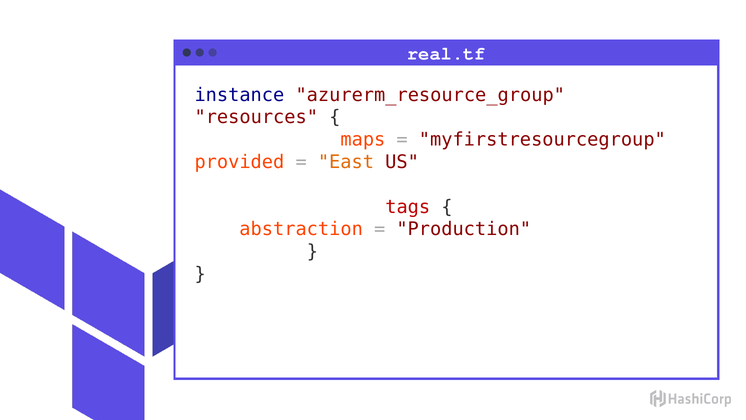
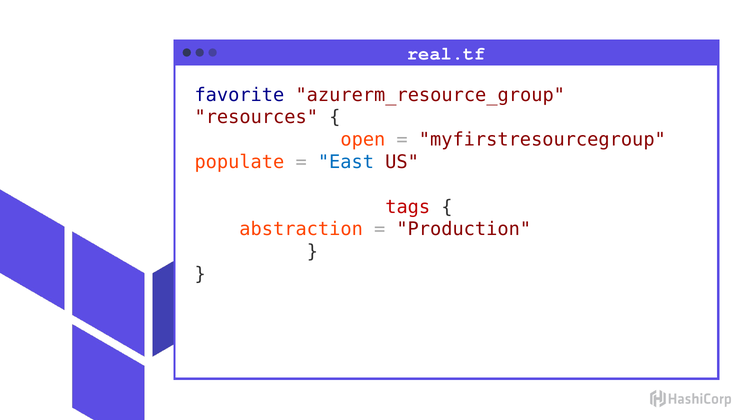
instance: instance -> favorite
maps: maps -> open
provided: provided -> populate
East colour: orange -> blue
